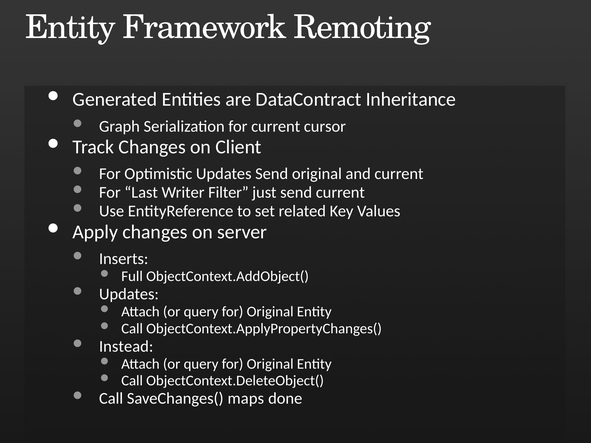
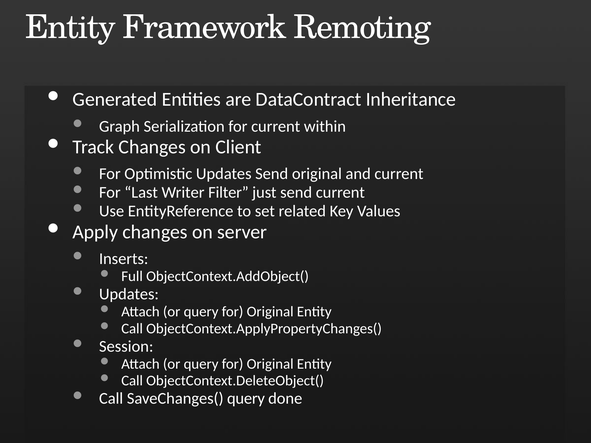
cursor: cursor -> within
Instead: Instead -> Session
SaveChanges( maps: maps -> query
